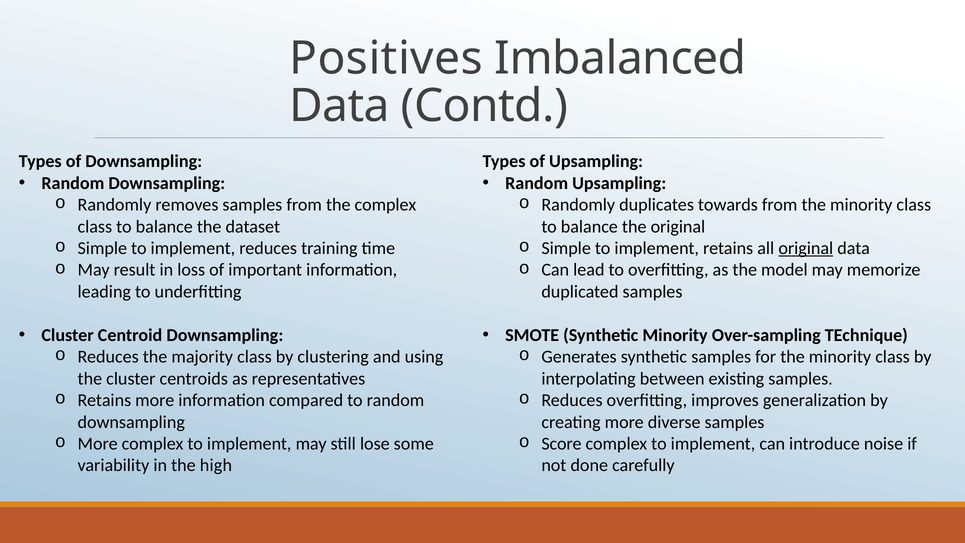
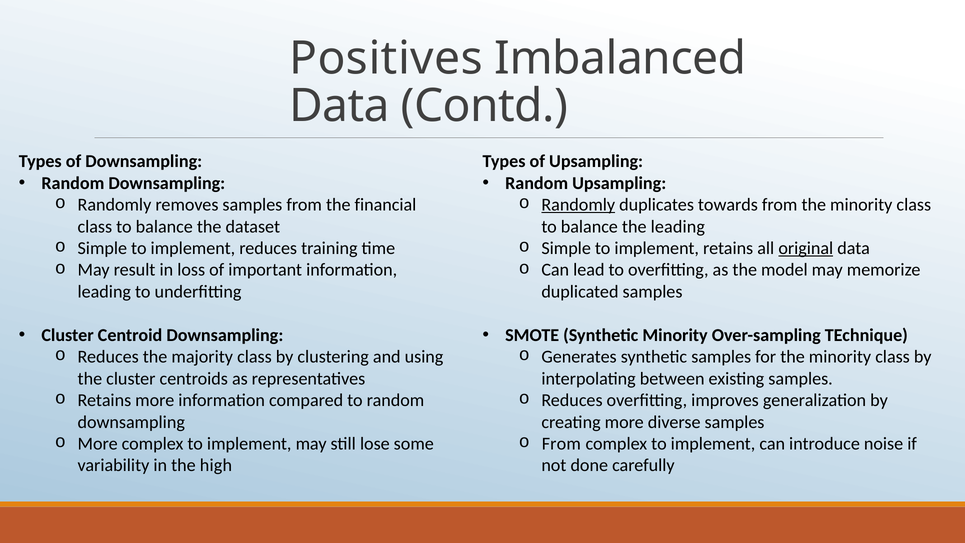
the complex: complex -> financial
Randomly at (578, 205) underline: none -> present
the original: original -> leading
Score at (561, 444): Score -> From
